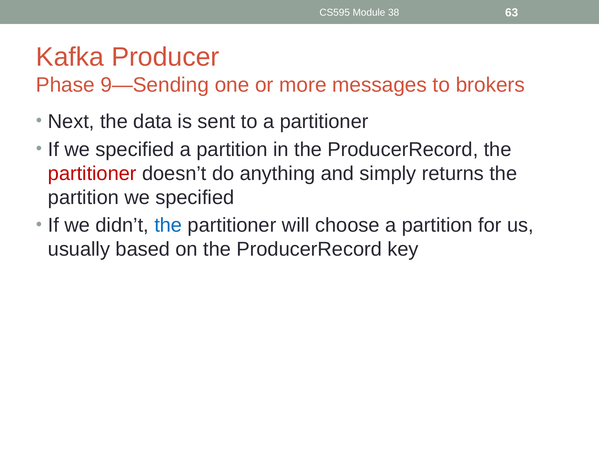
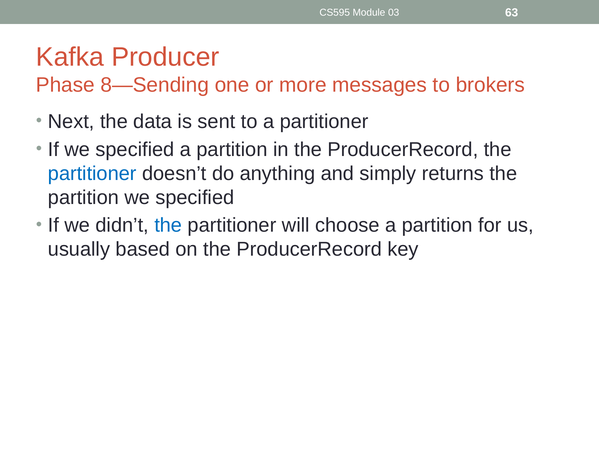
38: 38 -> 03
9—Sending: 9—Sending -> 8—Sending
partitioner at (92, 173) colour: red -> blue
